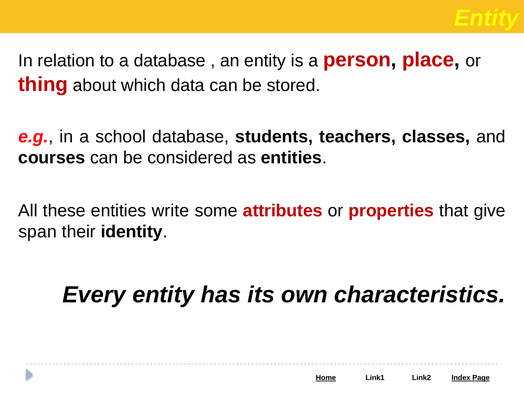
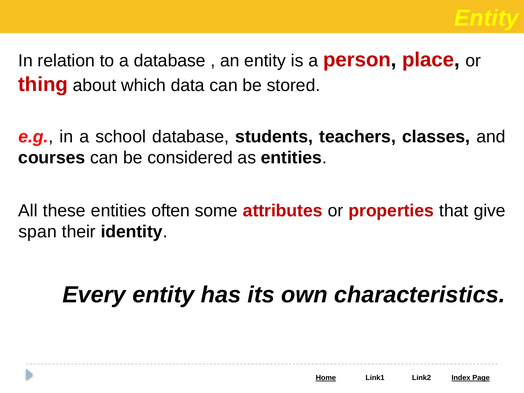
write: write -> often
